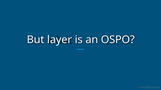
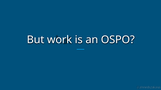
layer: layer -> work
